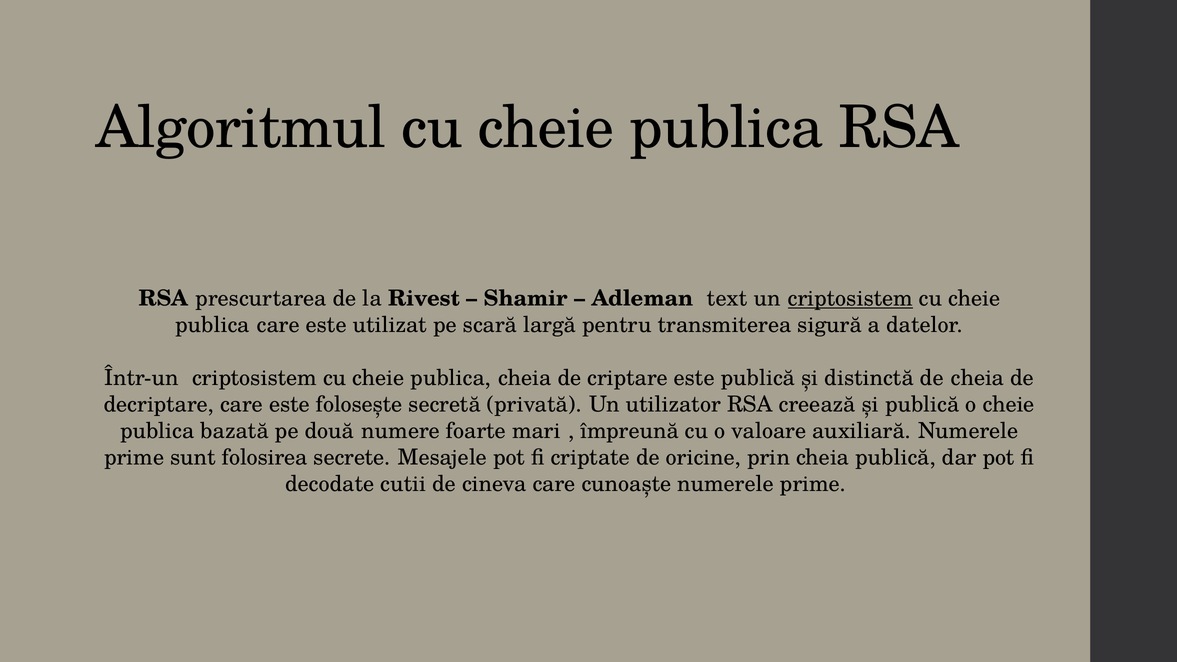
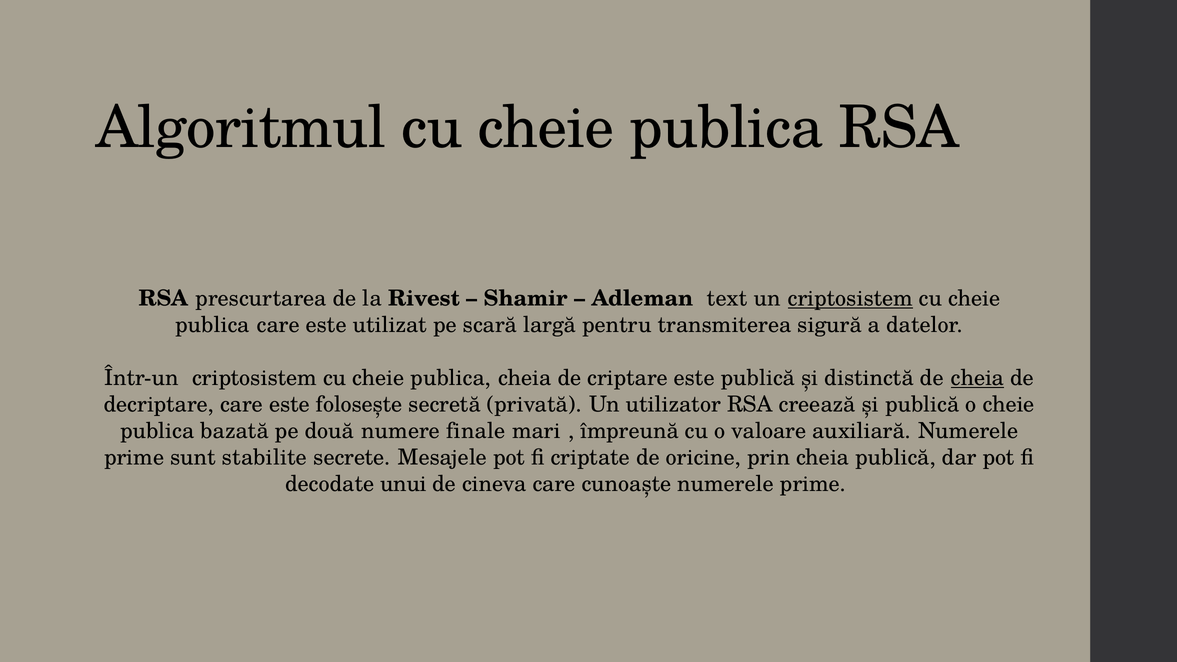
cheia at (978, 378) underline: none -> present
foarte: foarte -> finale
folosirea: folosirea -> stabilite
cutii: cutii -> unui
